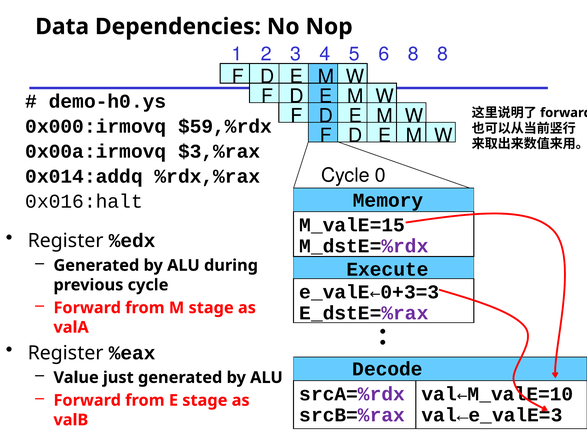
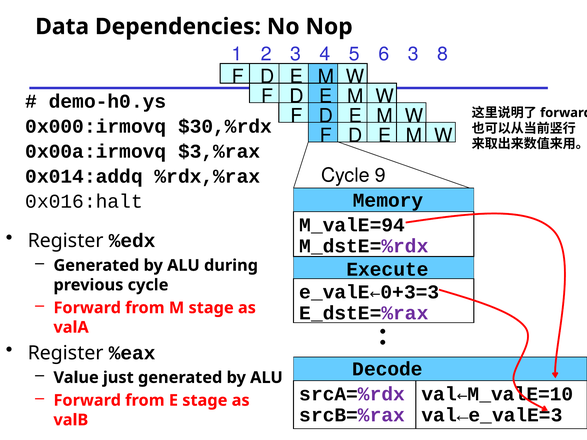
6 8: 8 -> 3
$59,%rdx: $59,%rdx -> $30,%rdx
0: 0 -> 9
M_valE=15: M_valE=15 -> M_valE=94
